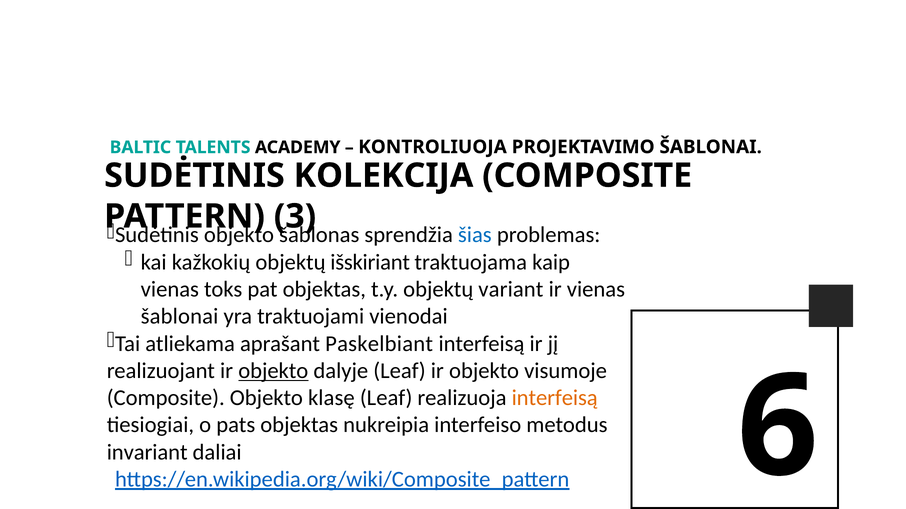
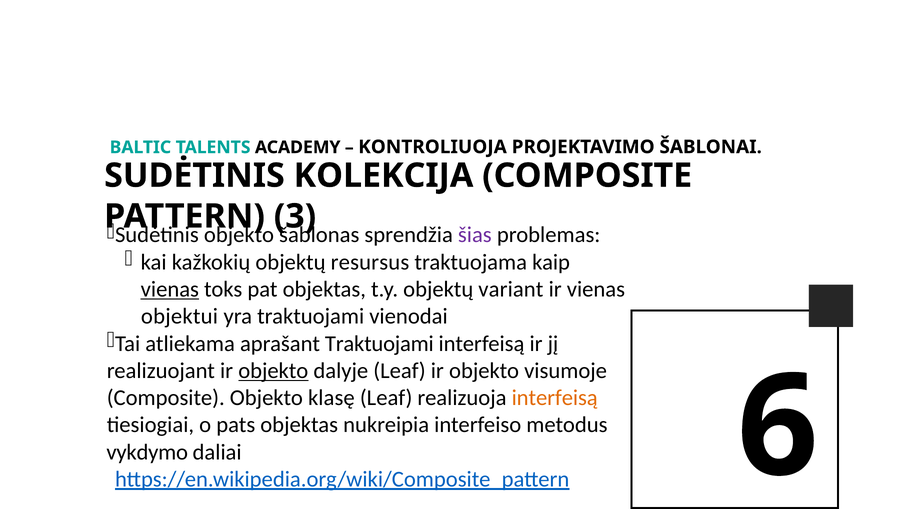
šias colour: blue -> purple
išskiriant: išskiriant -> resursus
vienas at (170, 290) underline: none -> present
šablonai at (180, 317): šablonai -> objektui
aprašant Paskelbiant: Paskelbiant -> Traktuojami
invariant: invariant -> vykdymo
